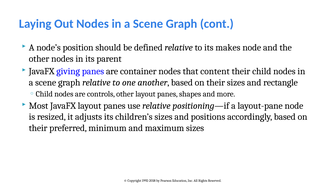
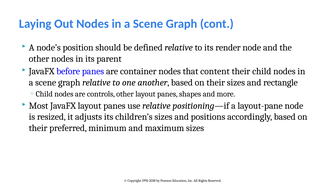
makes: makes -> render
giving: giving -> before
